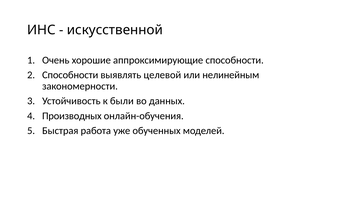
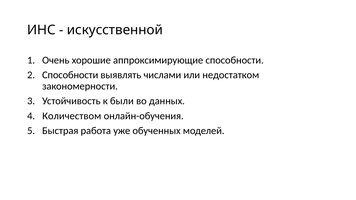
целевой: целевой -> числами
нелинейным: нелинейным -> недостатком
Производных: Производных -> Количеством
